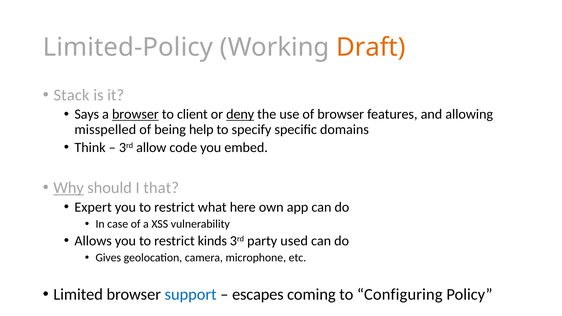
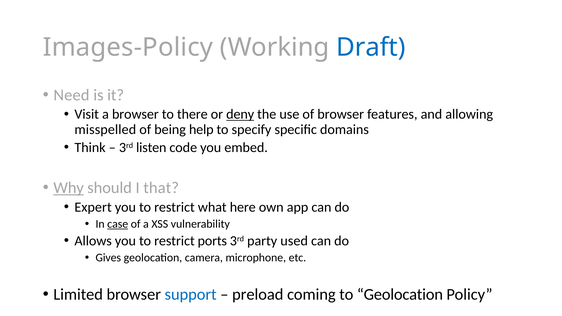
Limited-Policy: Limited-Policy -> Images-Policy
Draft colour: orange -> blue
Stack: Stack -> Need
Says: Says -> Visit
browser at (135, 114) underline: present -> none
client: client -> there
allow: allow -> listen
case underline: none -> present
kinds: kinds -> ports
escapes: escapes -> preload
to Configuring: Configuring -> Geolocation
